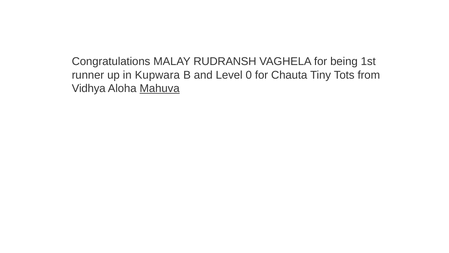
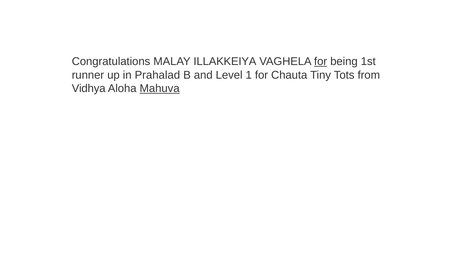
RUDRANSH: RUDRANSH -> ILLAKKEIYA
for at (321, 61) underline: none -> present
Kupwara: Kupwara -> Prahalad
0: 0 -> 1
